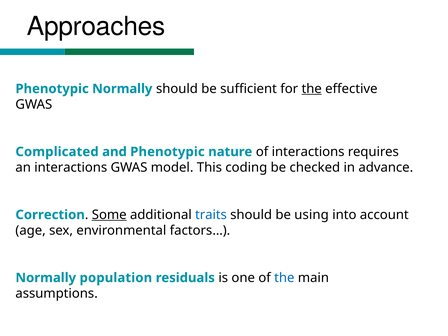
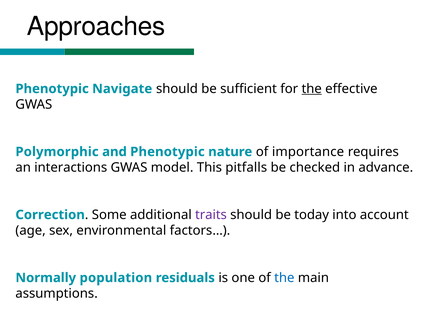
Phenotypic Normally: Normally -> Navigate
Complicated: Complicated -> Polymorphic
of interactions: interactions -> importance
coding: coding -> pitfalls
Some underline: present -> none
traits colour: blue -> purple
using: using -> today
